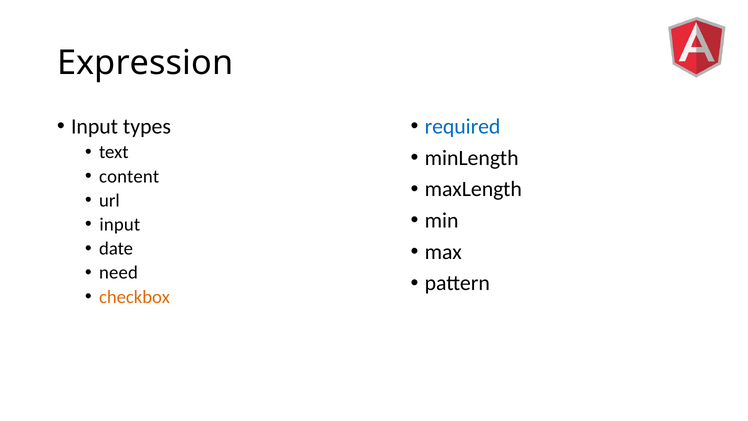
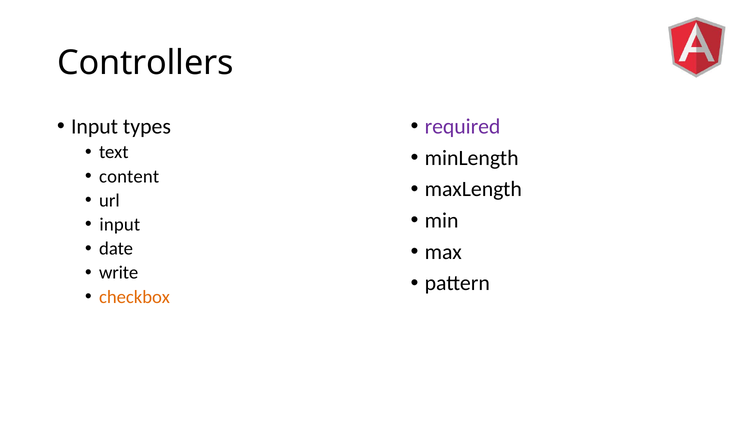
Expression: Expression -> Controllers
required colour: blue -> purple
need: need -> write
